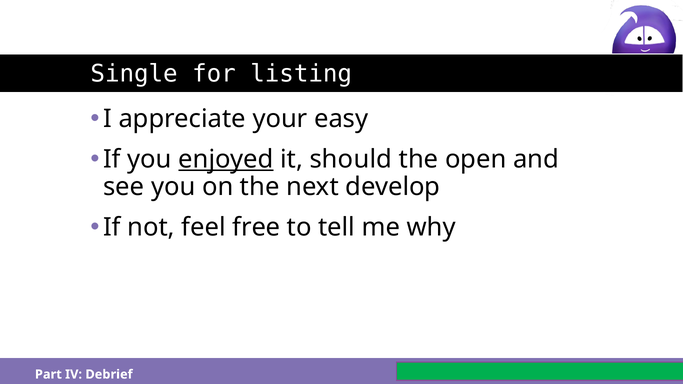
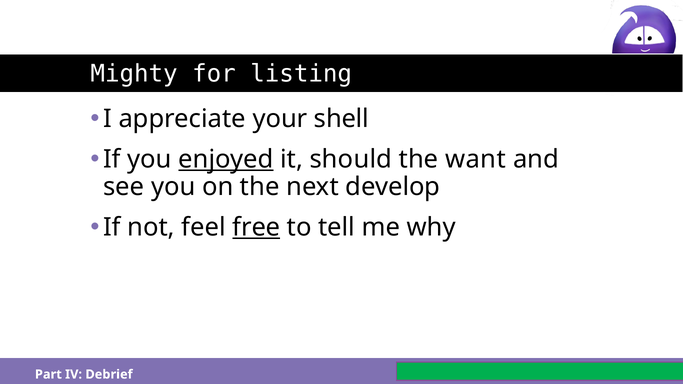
Single: Single -> Mighty
easy: easy -> shell
open: open -> want
free underline: none -> present
